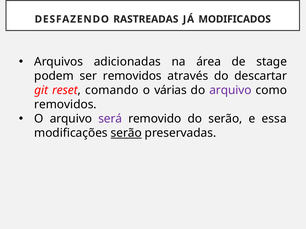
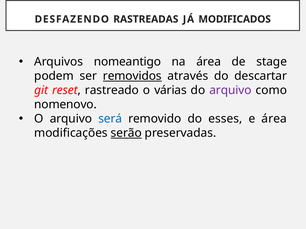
adicionadas: adicionadas -> nomeantigo
removidos at (132, 76) underline: none -> present
comando: comando -> rastreado
removidos at (65, 105): removidos -> nomenovo
será colour: purple -> blue
do serão: serão -> esses
e essa: essa -> área
